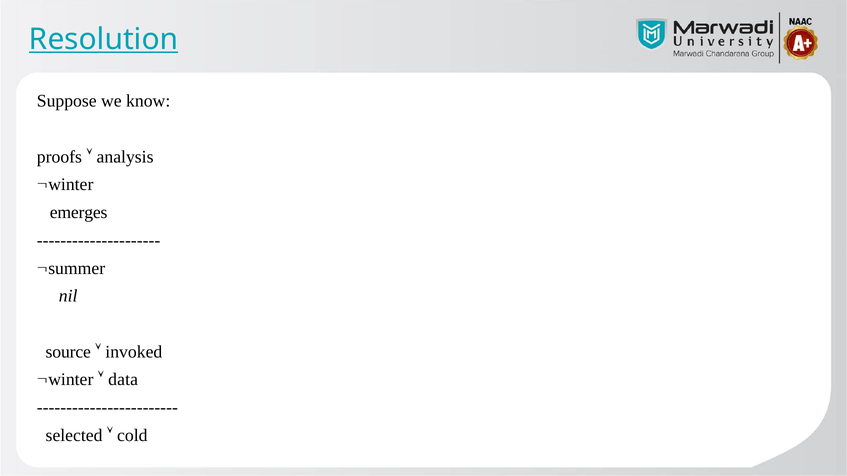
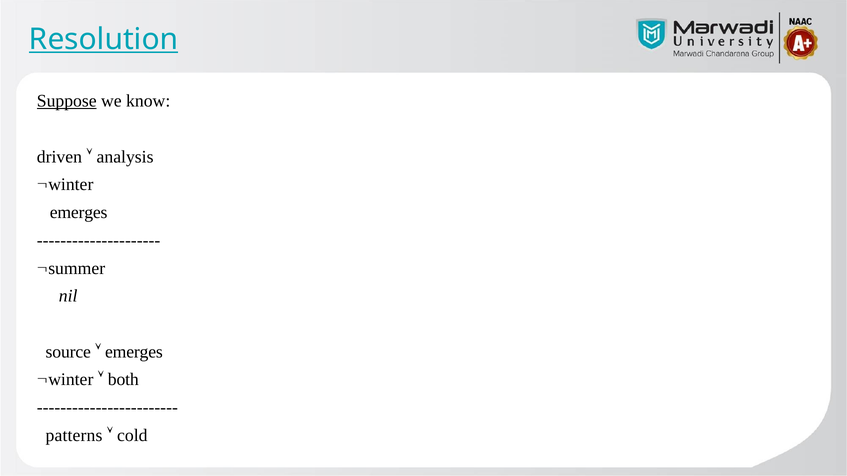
Suppose underline: none -> present
proofs: proofs -> driven
invoked at (134, 352): invoked -> emerges
data: data -> both
selected: selected -> patterns
